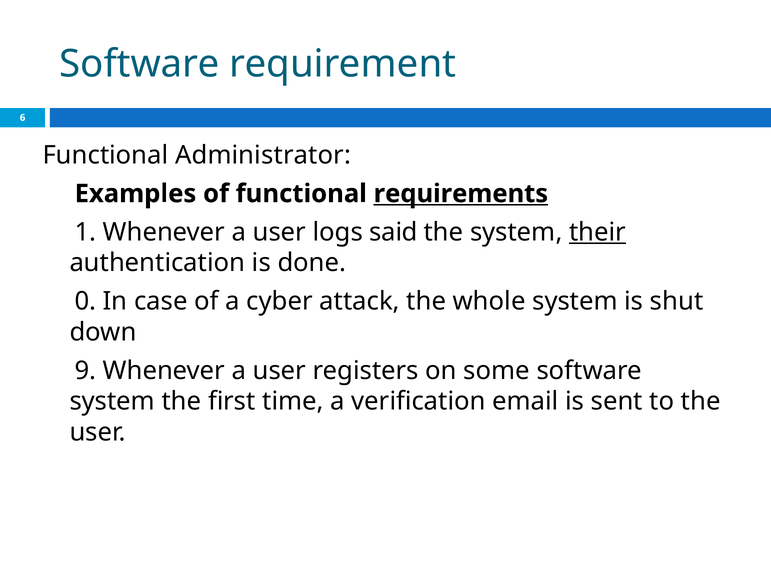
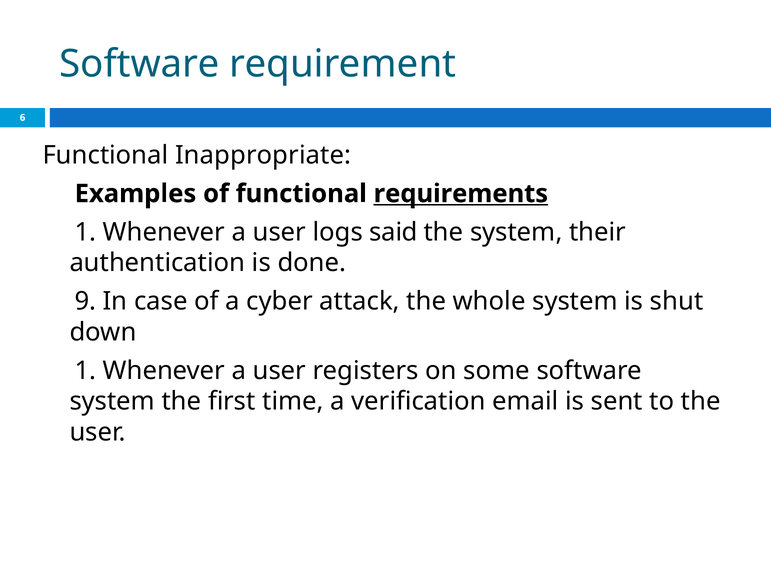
Administrator: Administrator -> Inappropriate
their underline: present -> none
0: 0 -> 9
9 at (85, 370): 9 -> 1
